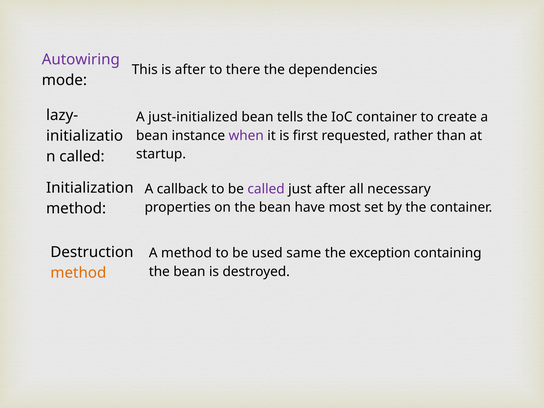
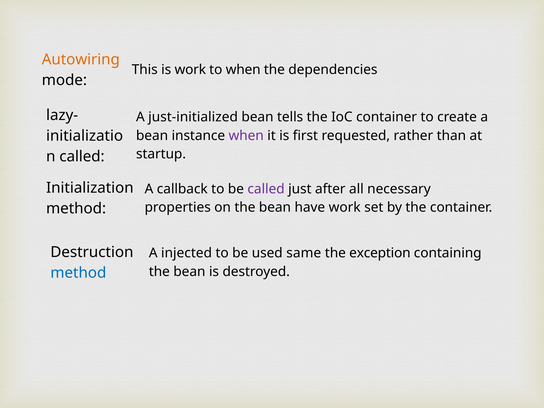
Autowiring colour: purple -> orange
is after: after -> work
to there: there -> when
have most: most -> work
A method: method -> injected
method at (78, 273) colour: orange -> blue
